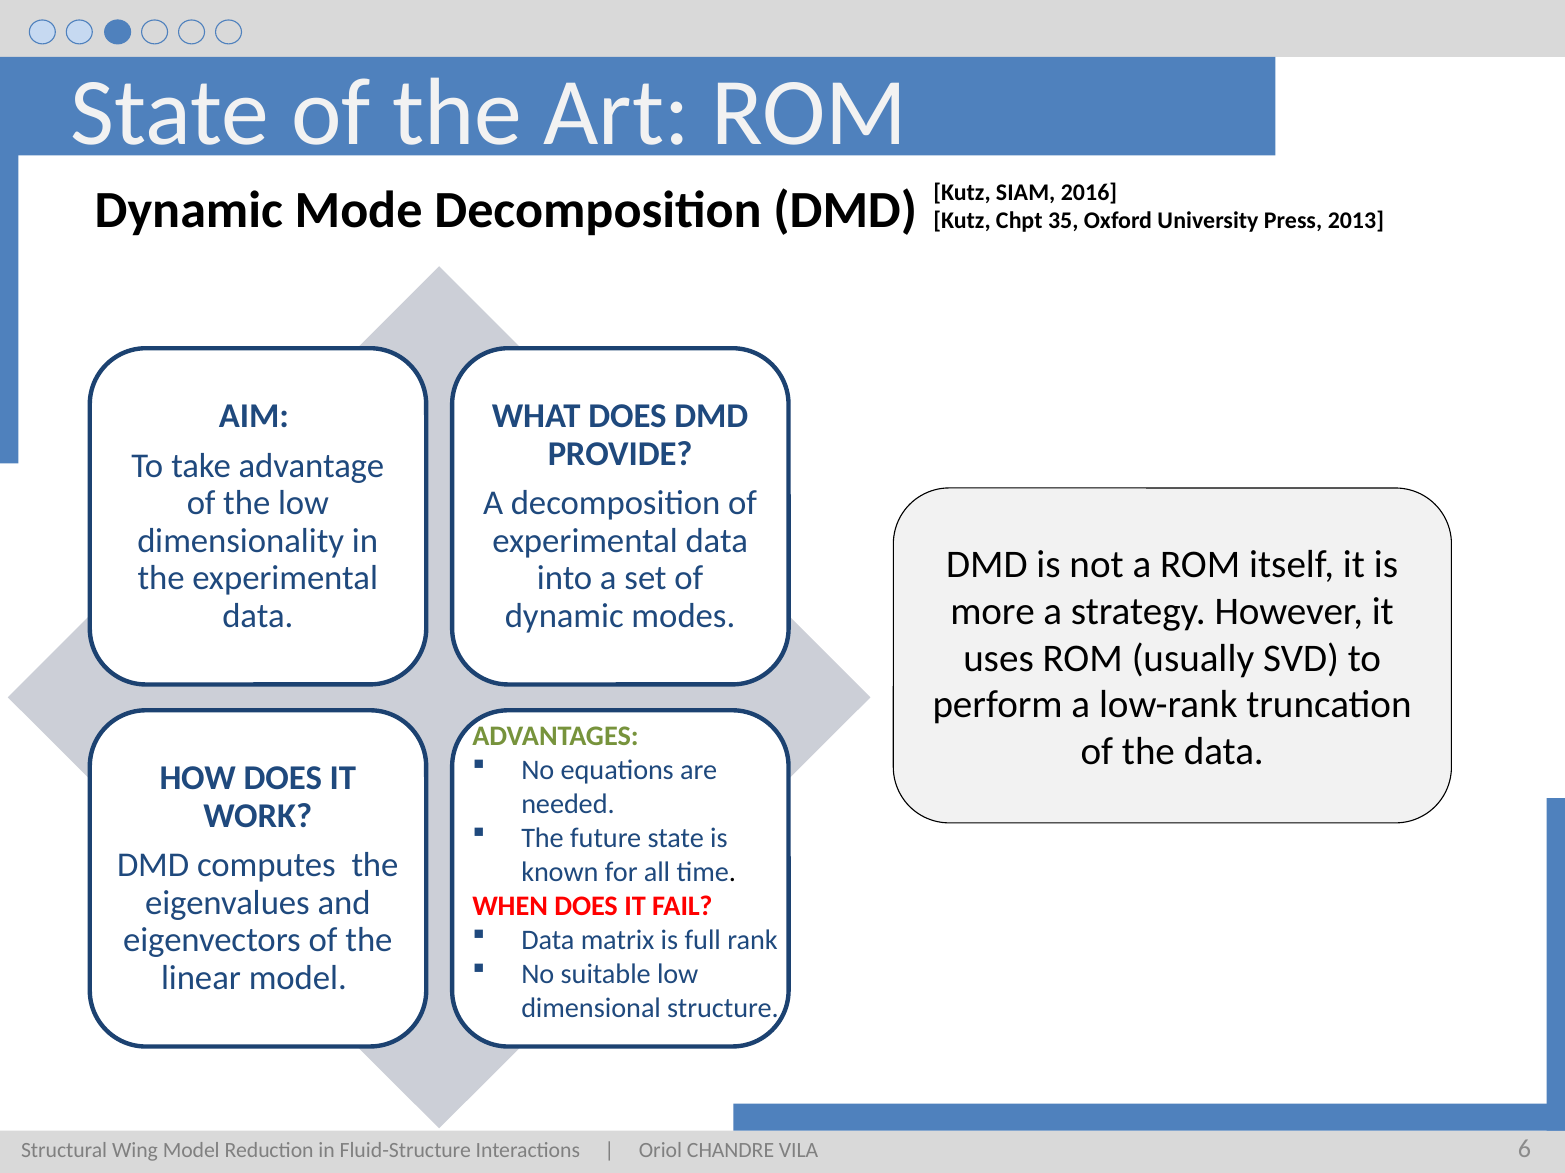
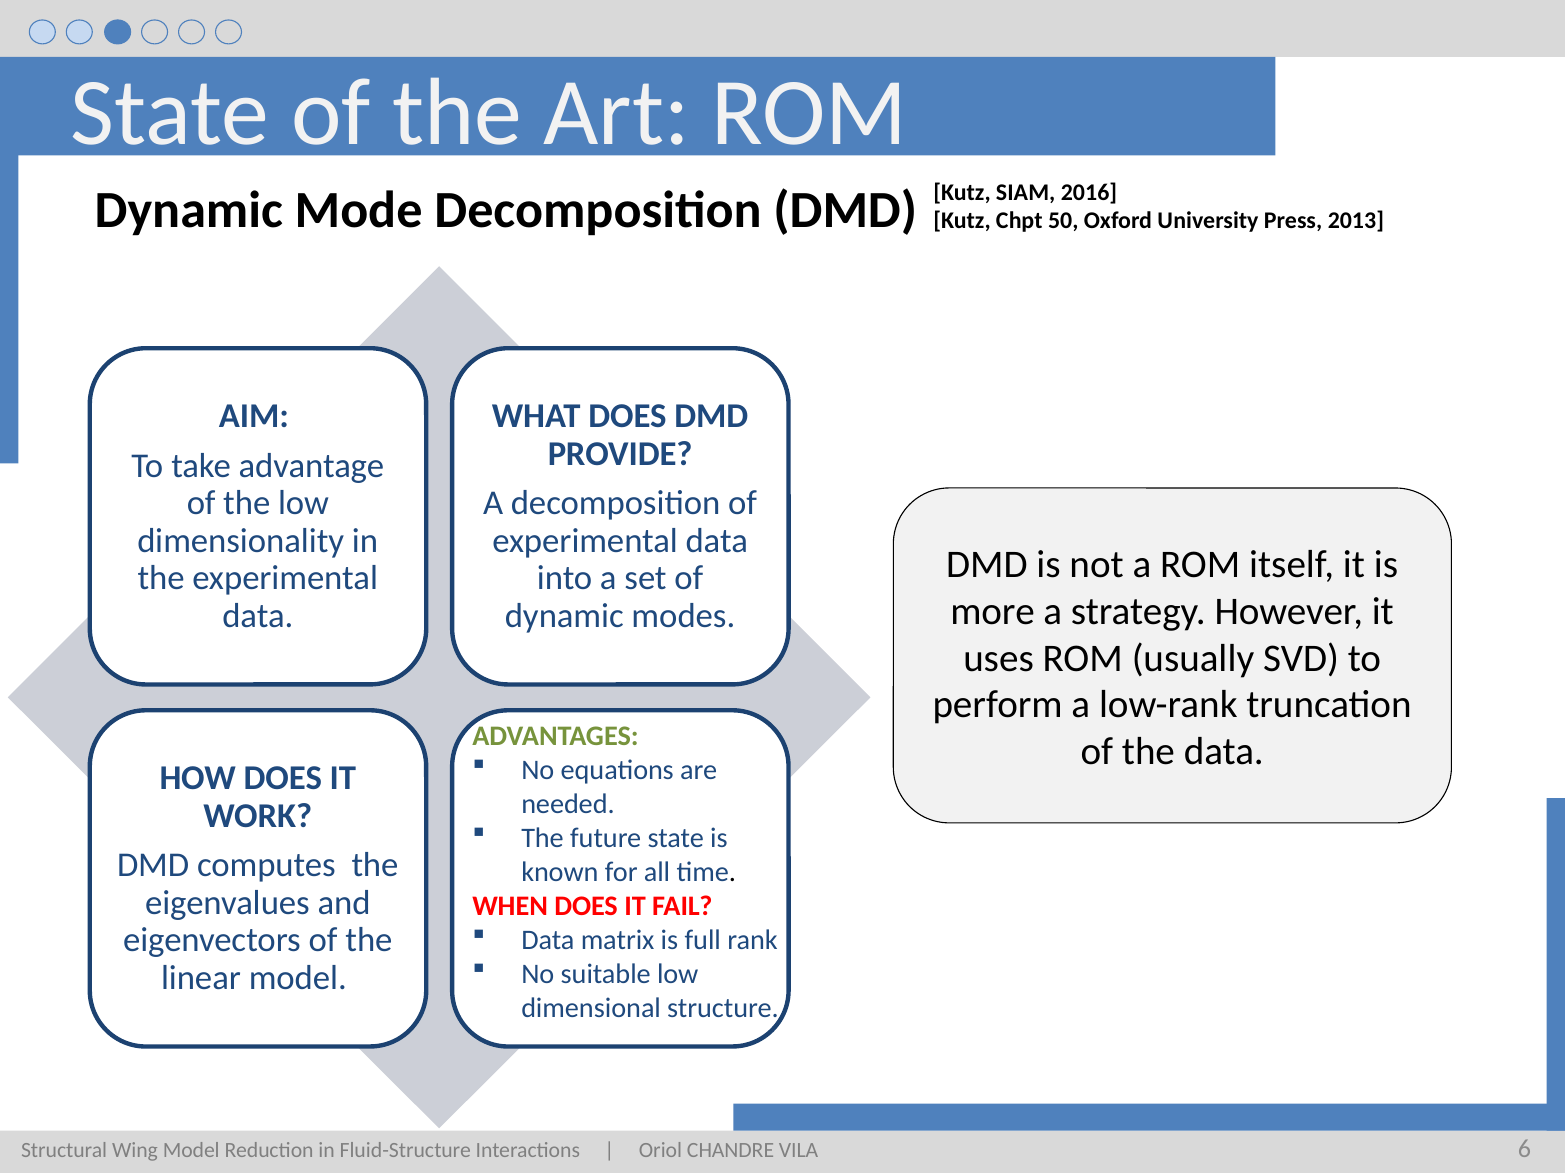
35: 35 -> 50
